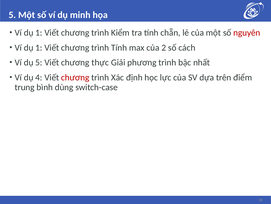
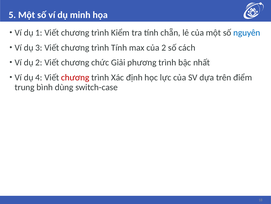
nguyên colour: red -> blue
1 at (39, 47): 1 -> 3
dụ 5: 5 -> 2
thực: thực -> chức
